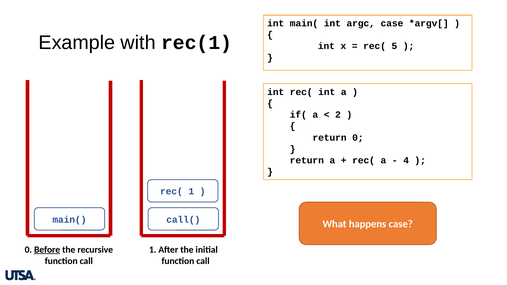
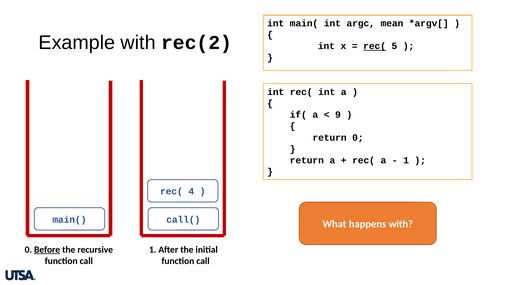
argc case: case -> mean
rec(1: rec(1 -> rec(2
rec( at (375, 46) underline: none -> present
2: 2 -> 9
4 at (406, 160): 4 -> 1
rec( 1: 1 -> 4
happens case: case -> with
